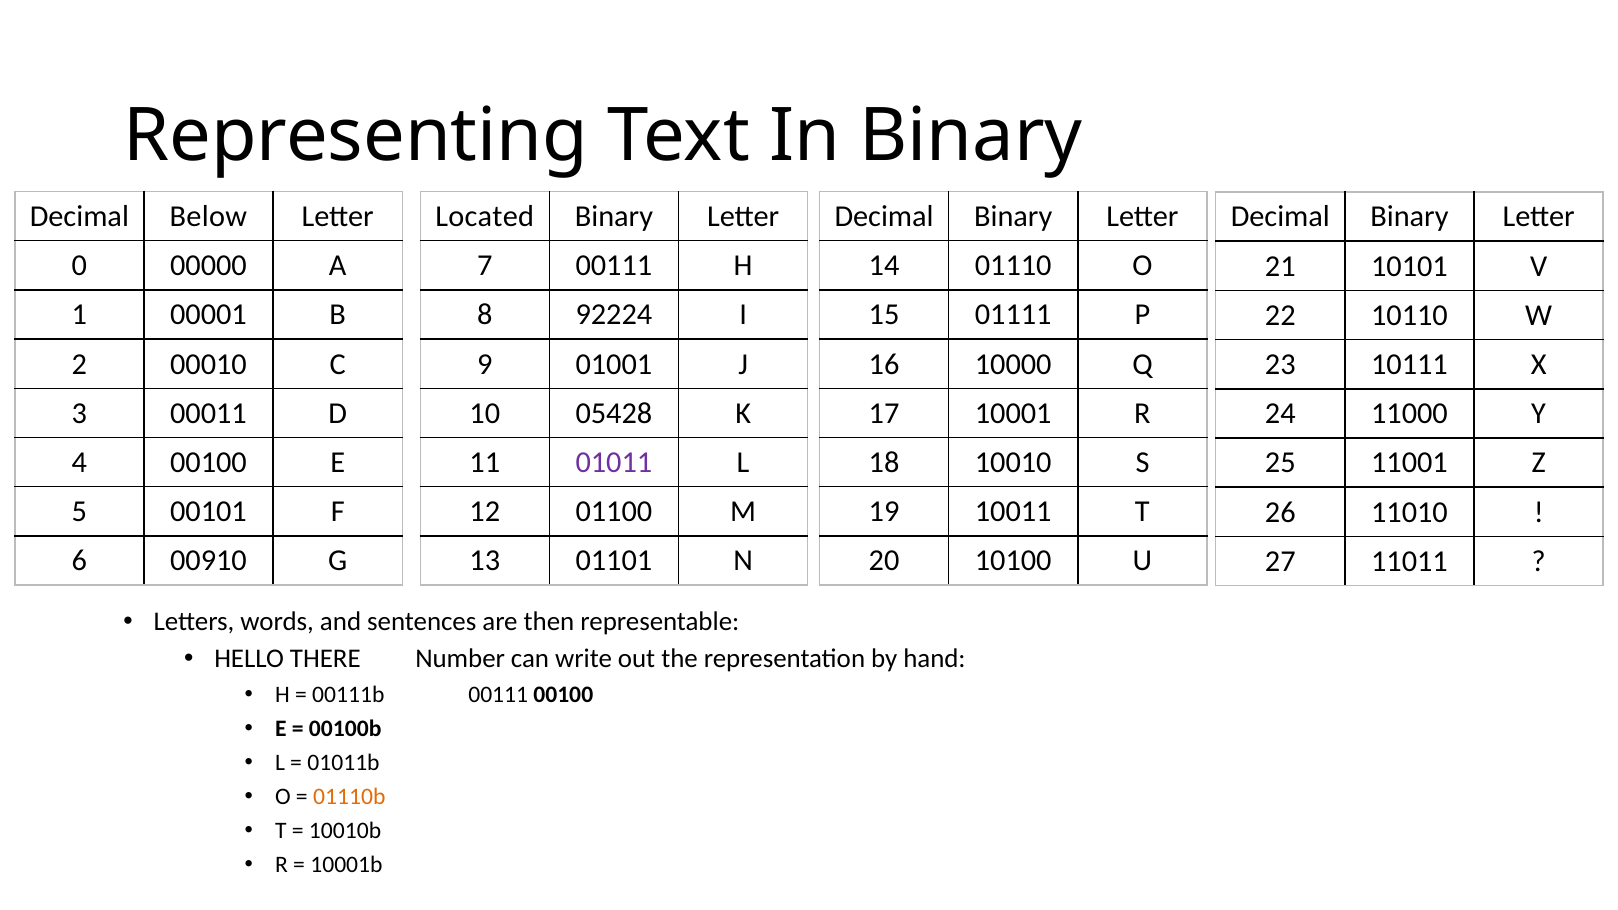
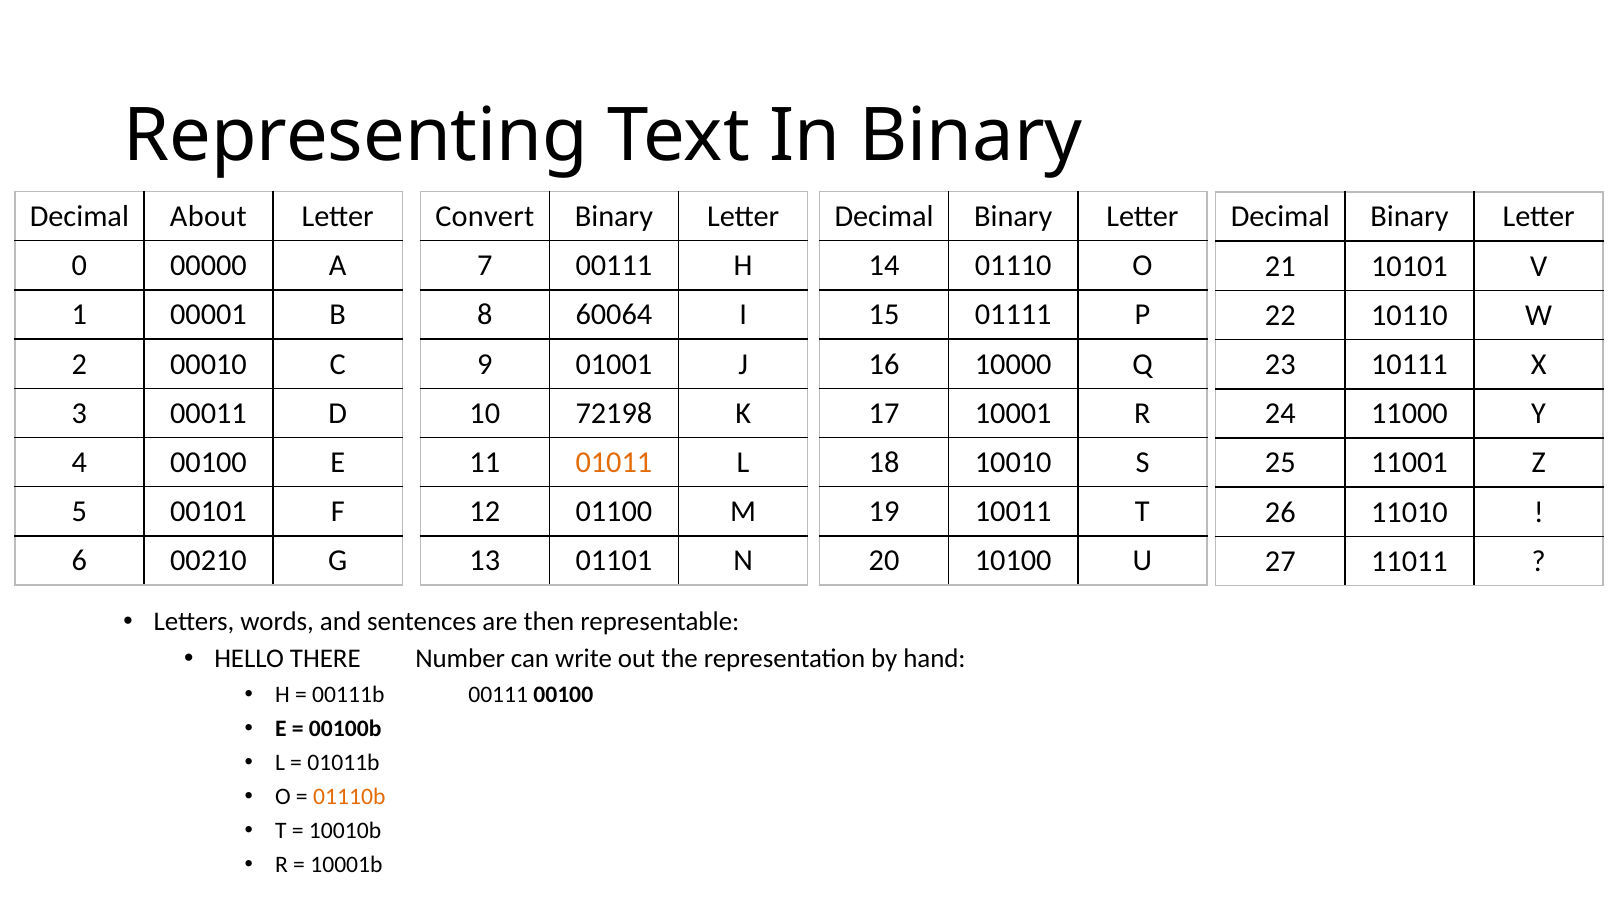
Below: Below -> About
Located: Located -> Convert
92224: 92224 -> 60064
05428: 05428 -> 72198
01011 colour: purple -> orange
00910: 00910 -> 00210
